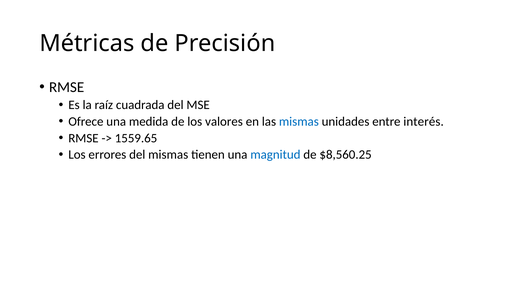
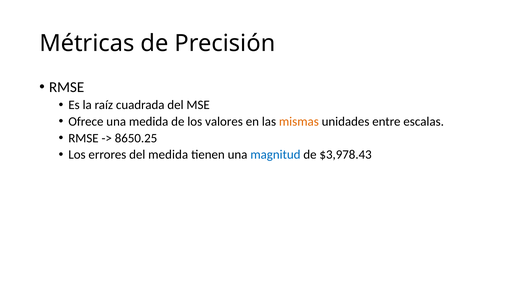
mismas at (299, 122) colour: blue -> orange
interés: interés -> escalas
1559.65: 1559.65 -> 8650.25
del mismas: mismas -> medida
$8,560.25: $8,560.25 -> $3,978.43
